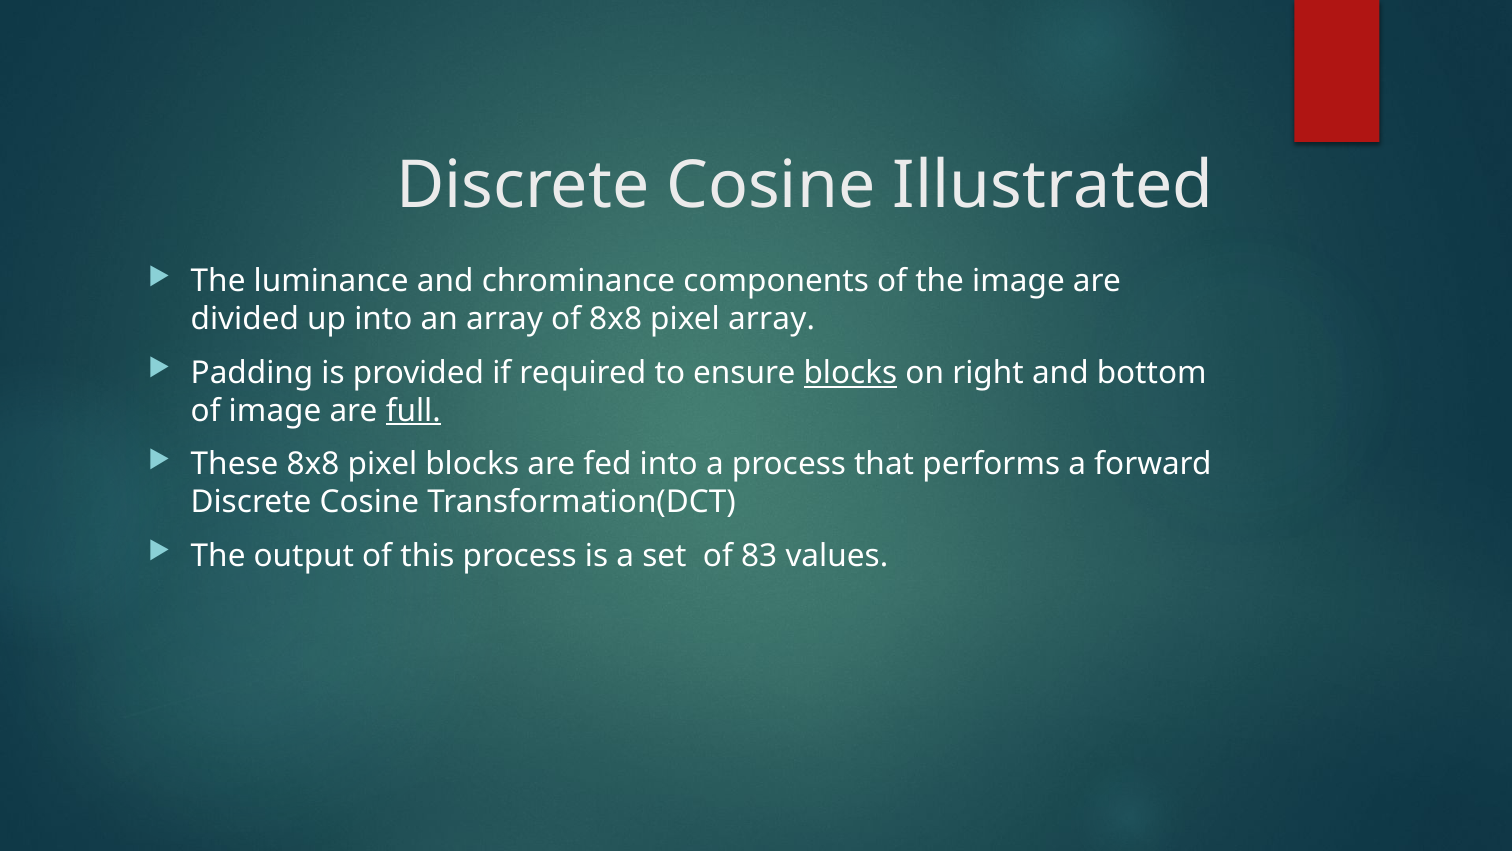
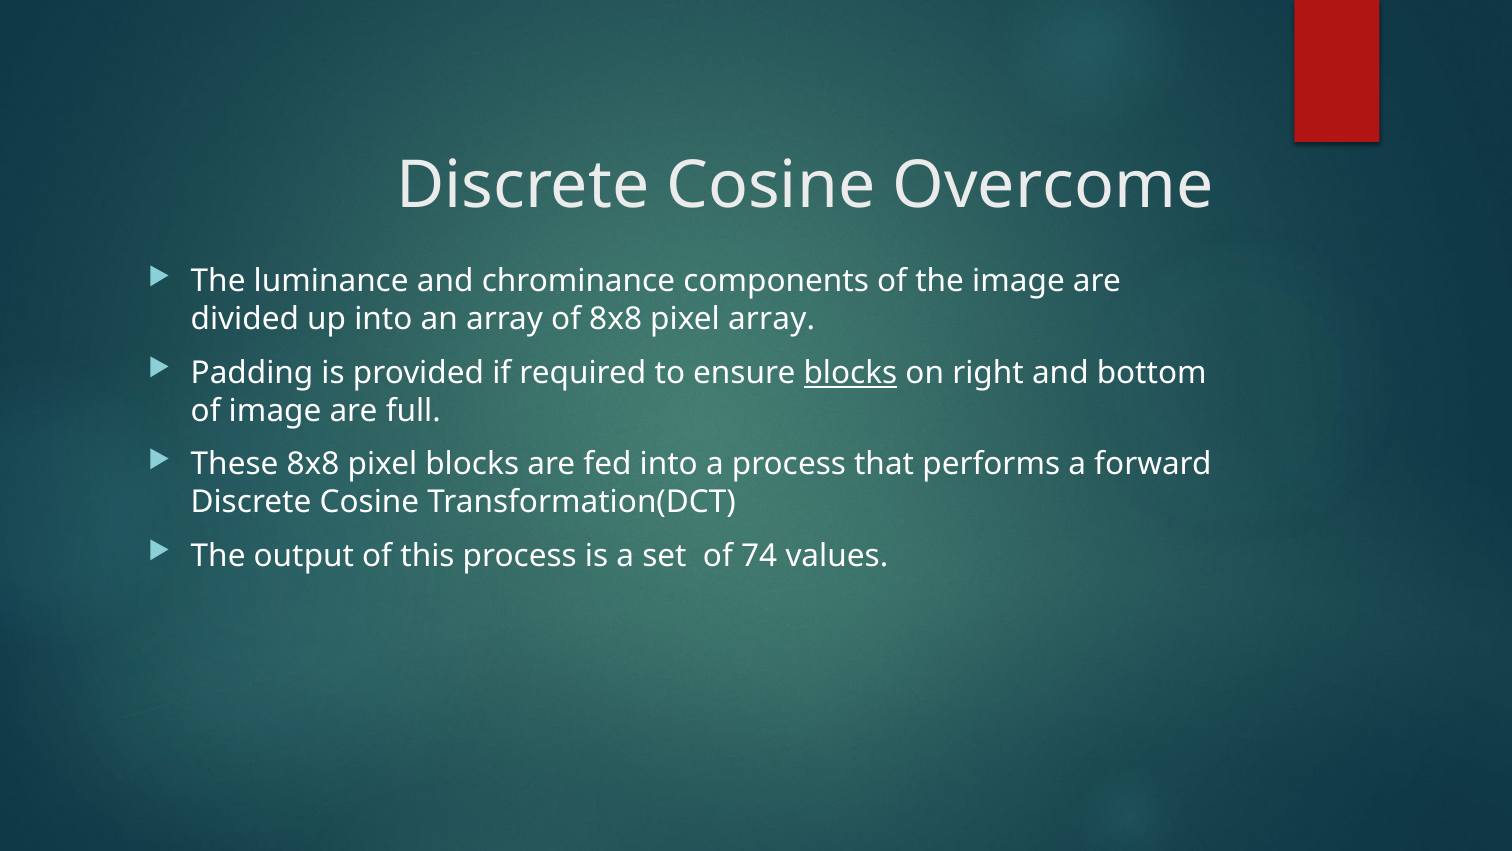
Illustrated: Illustrated -> Overcome
full underline: present -> none
83: 83 -> 74
